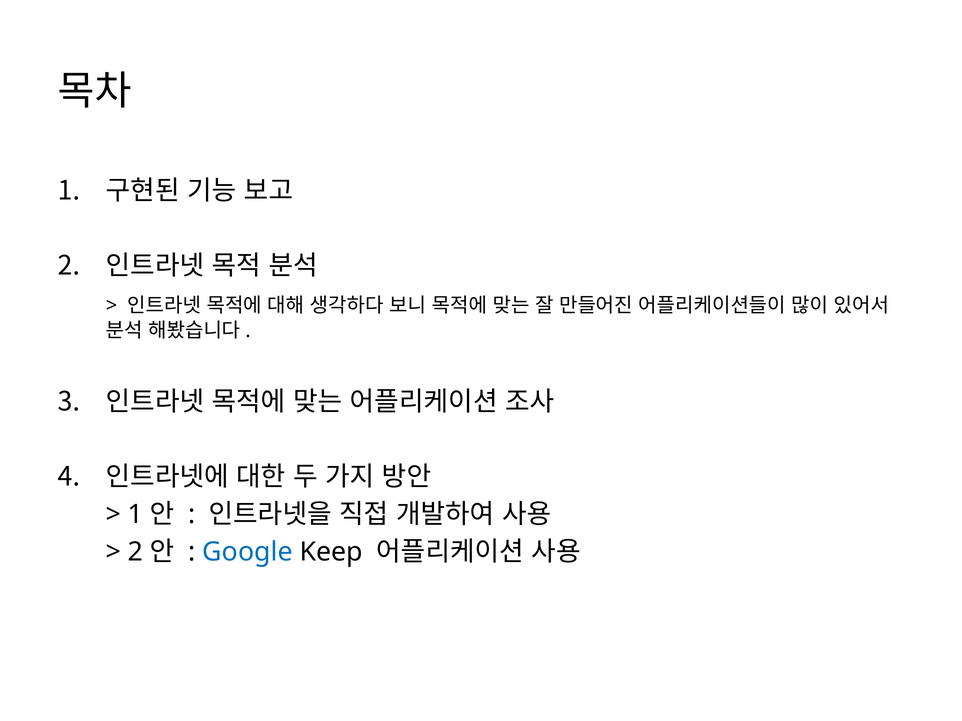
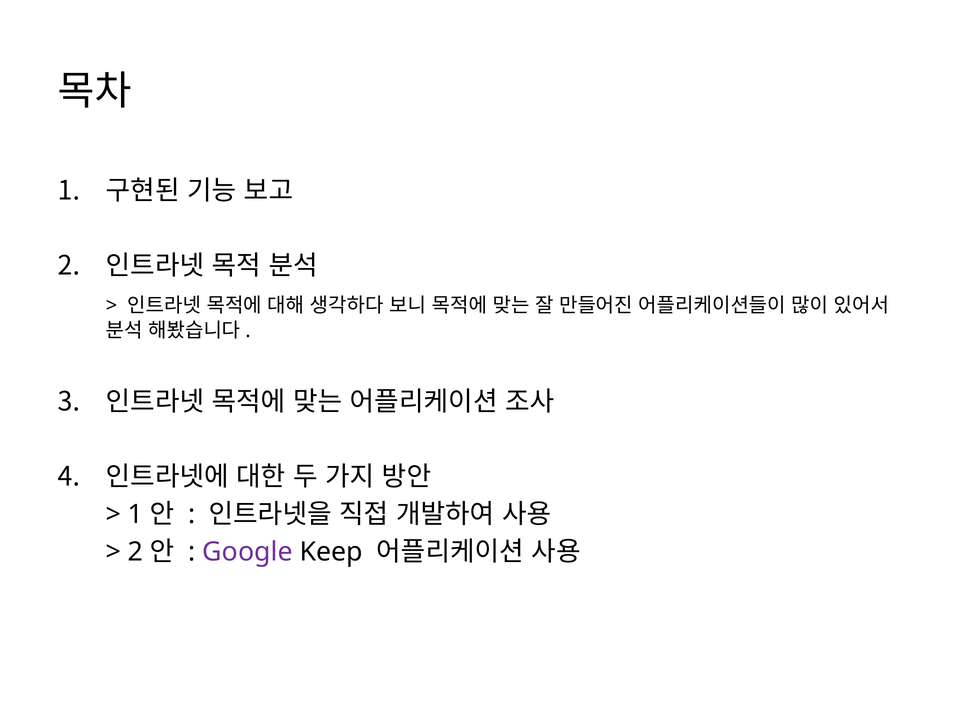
Google colour: blue -> purple
